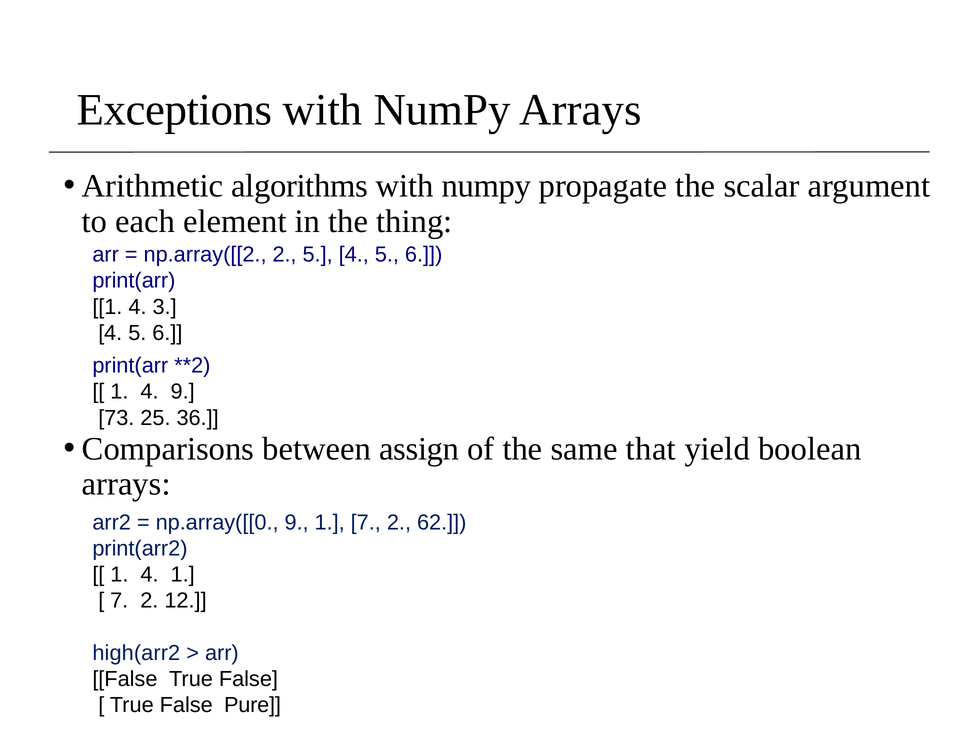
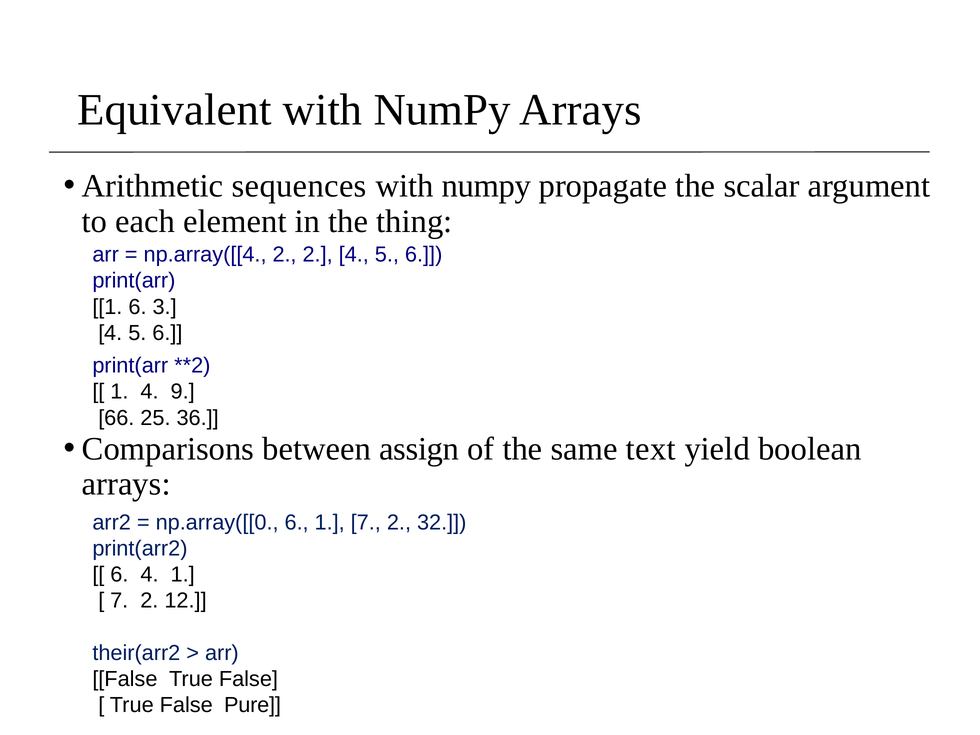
Exceptions: Exceptions -> Equivalent
algorithms: algorithms -> sequences
np.array([[2: np.array([[2 -> np.array([[4
2 5: 5 -> 2
4 at (137, 307): 4 -> 6
73: 73 -> 66
that: that -> text
np.array([[0 9: 9 -> 6
62: 62 -> 32
1 at (119, 575): 1 -> 6
high(arr2: high(arr2 -> their(arr2
